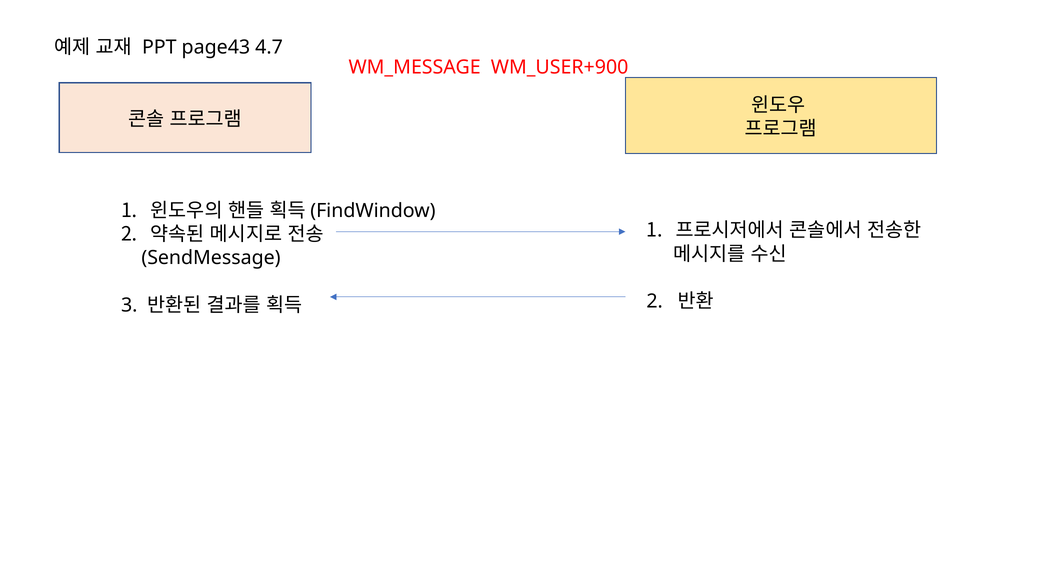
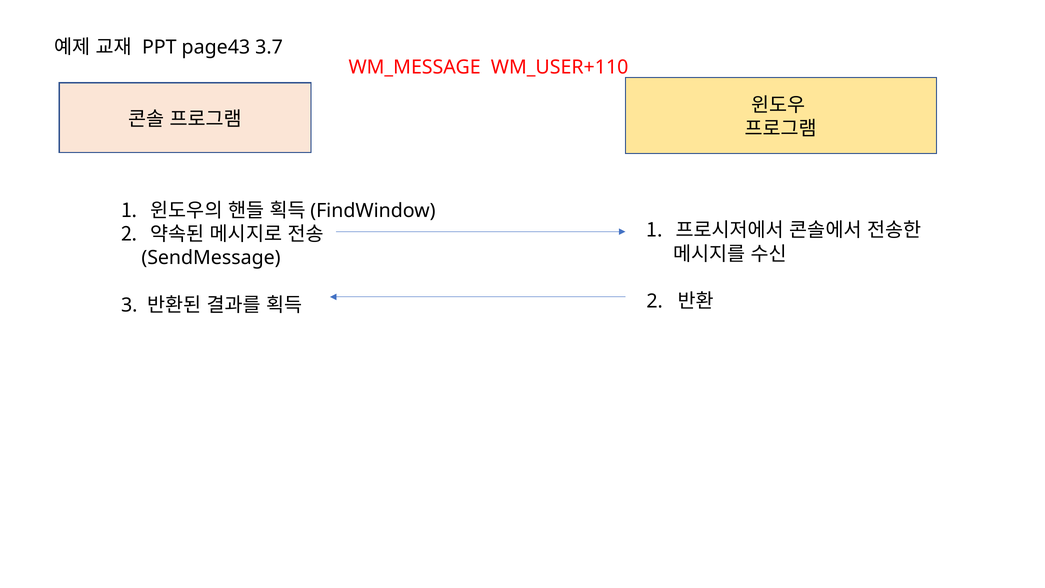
4.7: 4.7 -> 3.7
WM_USER+900: WM_USER+900 -> WM_USER+110
